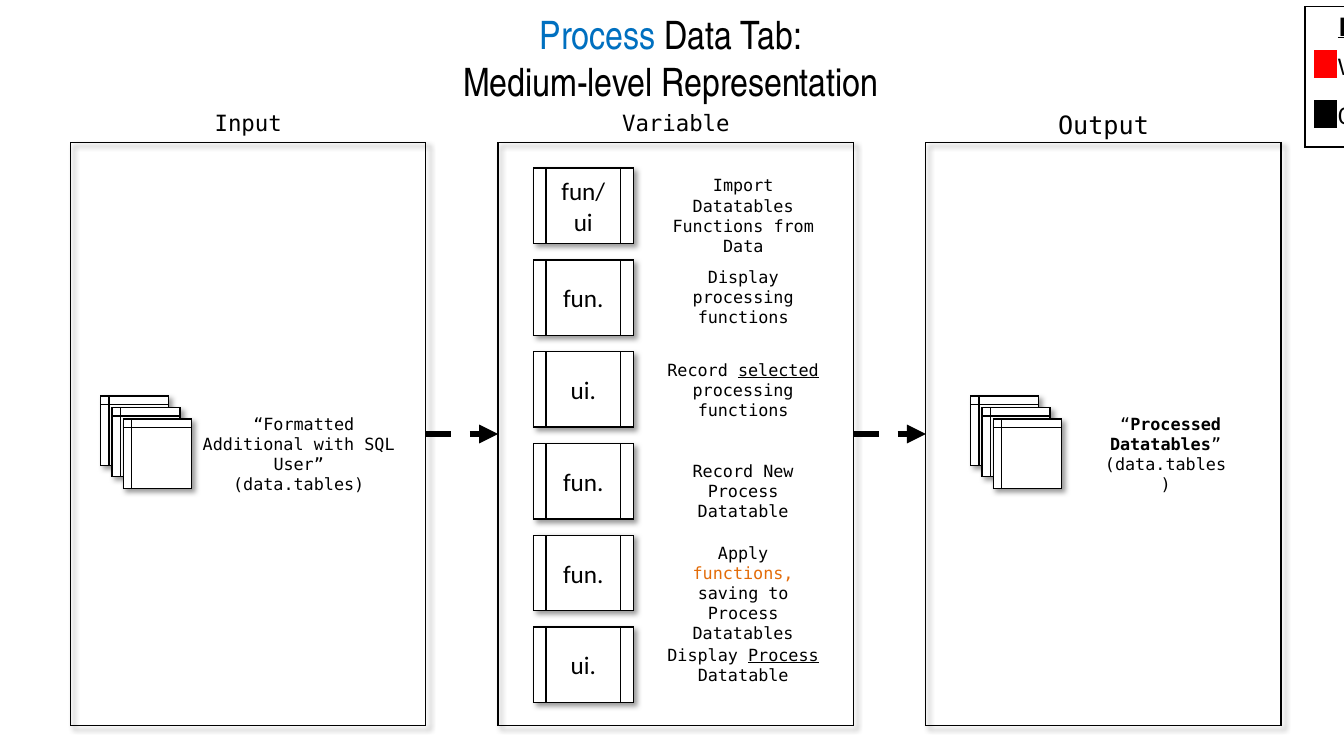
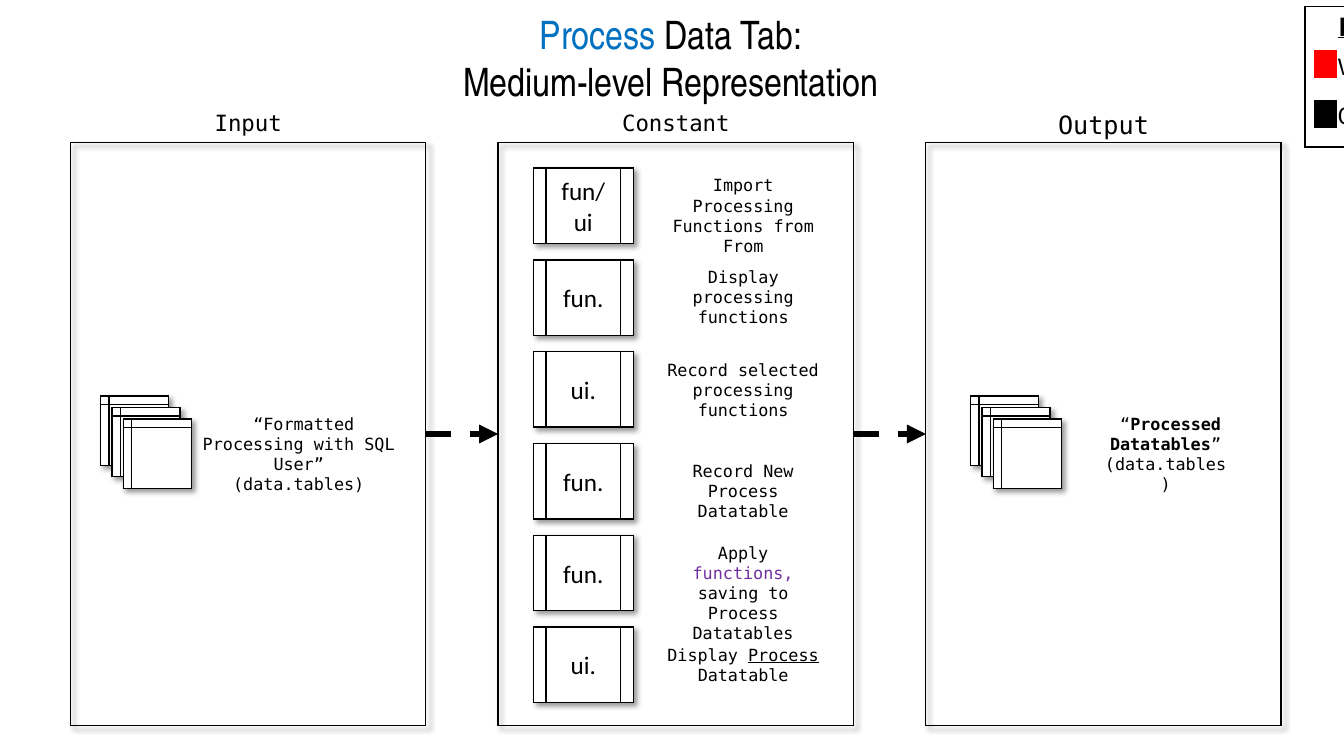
Input Variable: Variable -> Constant
Datatables at (743, 207): Datatables -> Processing
Data at (743, 247): Data -> From
selected underline: present -> none
Additional at (253, 445): Additional -> Processing
functions at (743, 574) colour: orange -> purple
